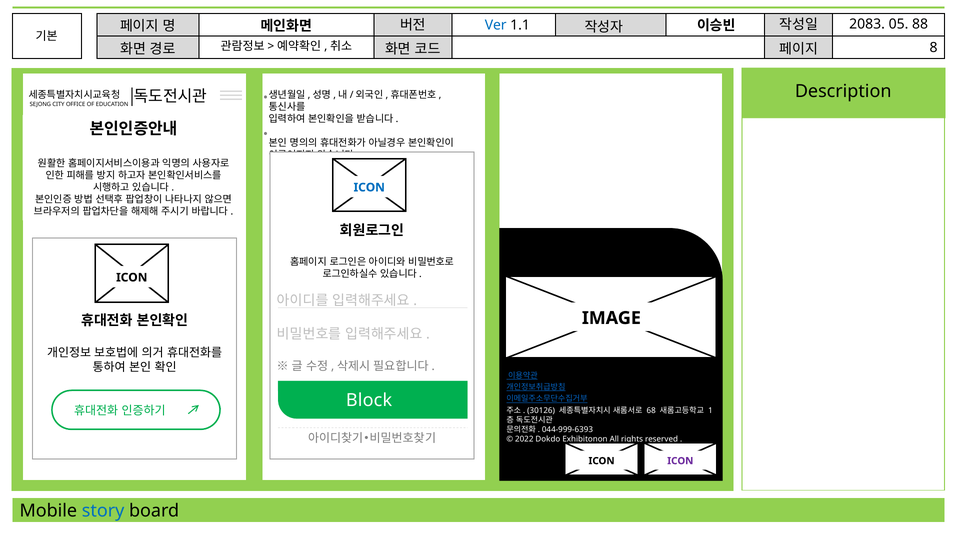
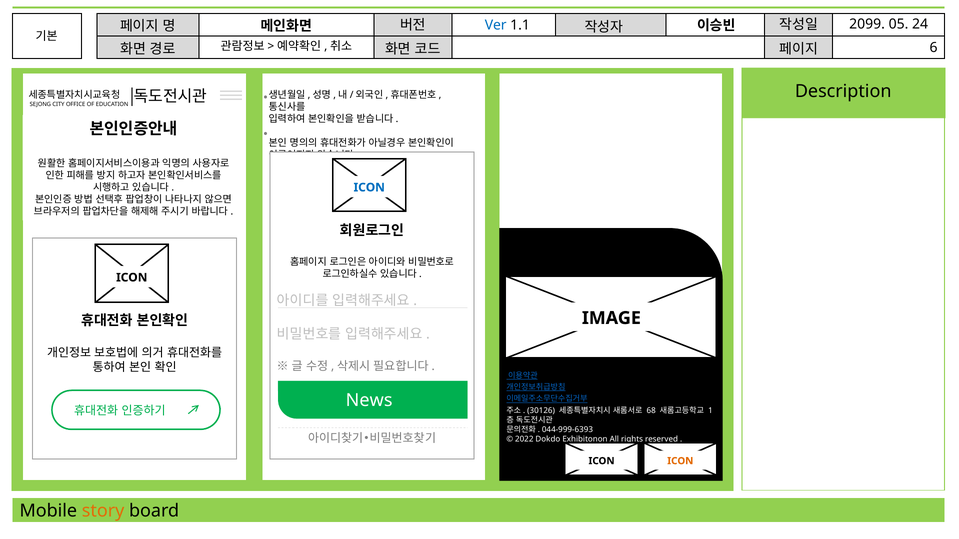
2083: 2083 -> 2099
88: 88 -> 24
8: 8 -> 6
Block: Block -> News
ICON at (680, 461) colour: purple -> orange
story colour: blue -> orange
